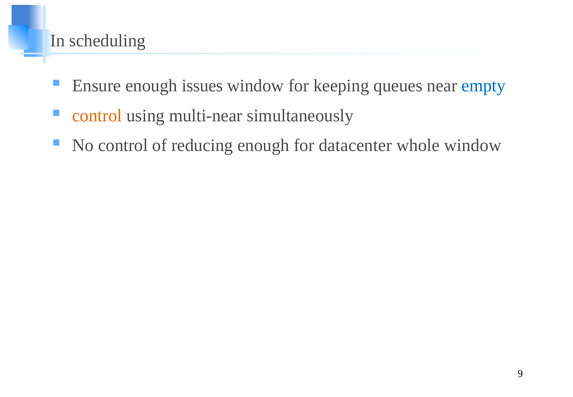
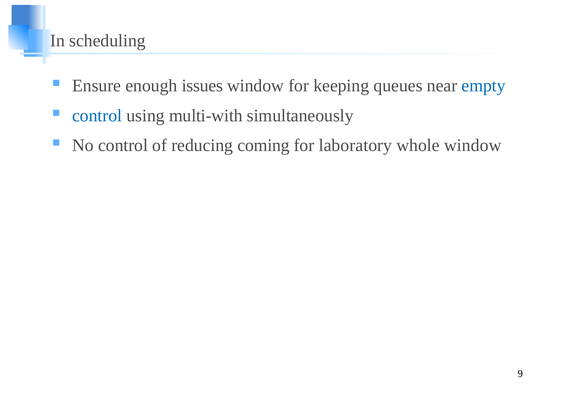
control at (97, 115) colour: orange -> blue
multi-near: multi-near -> multi-with
reducing enough: enough -> coming
datacenter: datacenter -> laboratory
